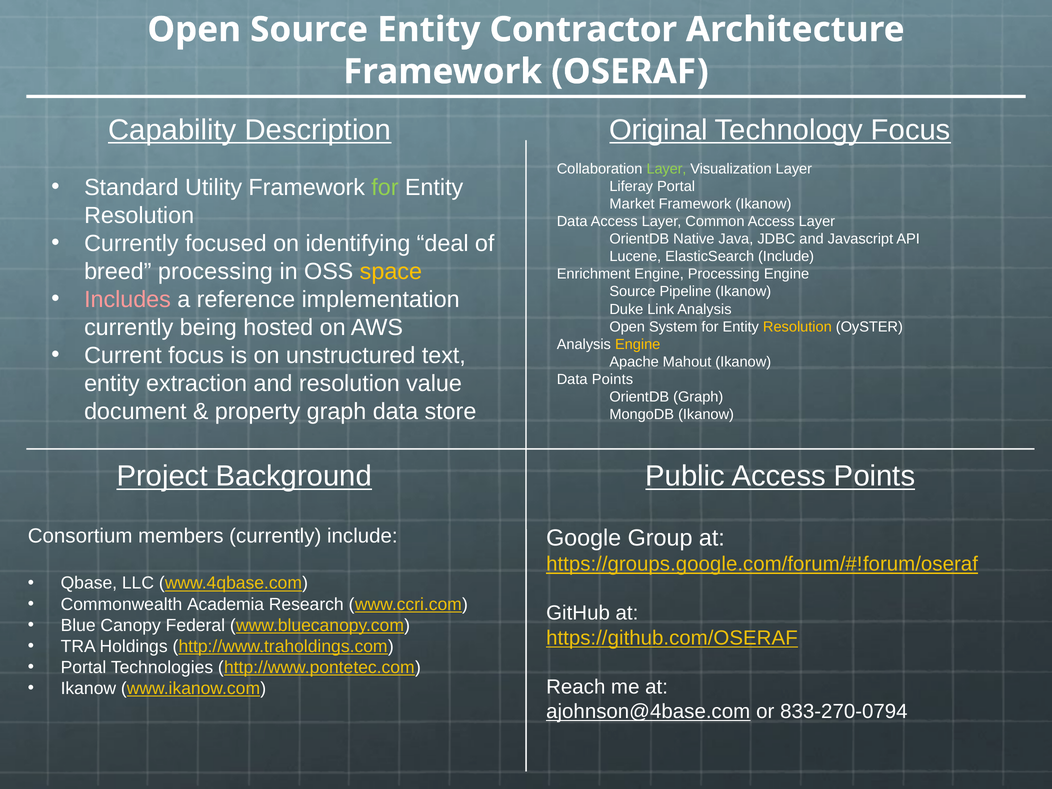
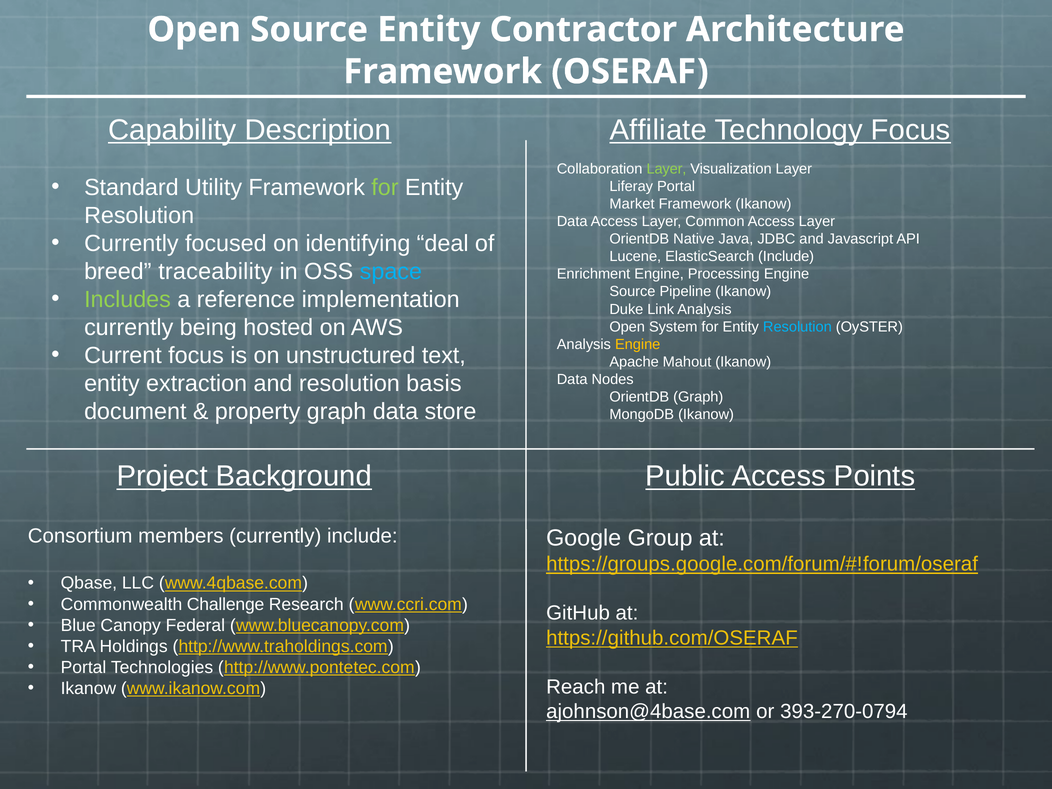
Original: Original -> Affiliate
breed processing: processing -> traceability
space colour: yellow -> light blue
Includes colour: pink -> light green
Resolution at (797, 327) colour: yellow -> light blue
Data Points: Points -> Nodes
value: value -> basis
Academia: Academia -> Challenge
833-270-0794: 833-270-0794 -> 393-270-0794
